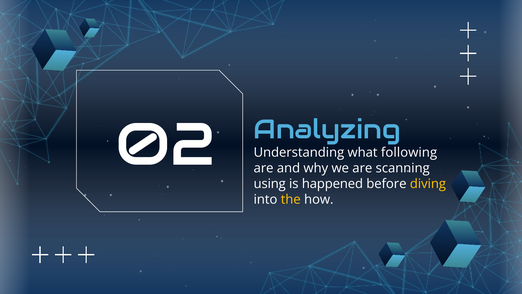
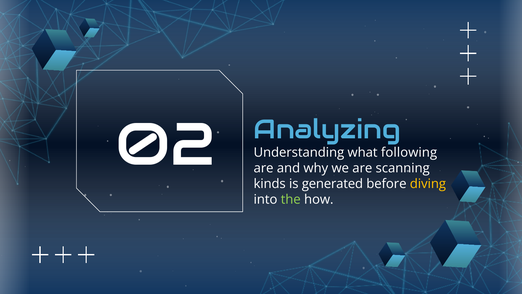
using: using -> kinds
happened: happened -> generated
the colour: yellow -> light green
